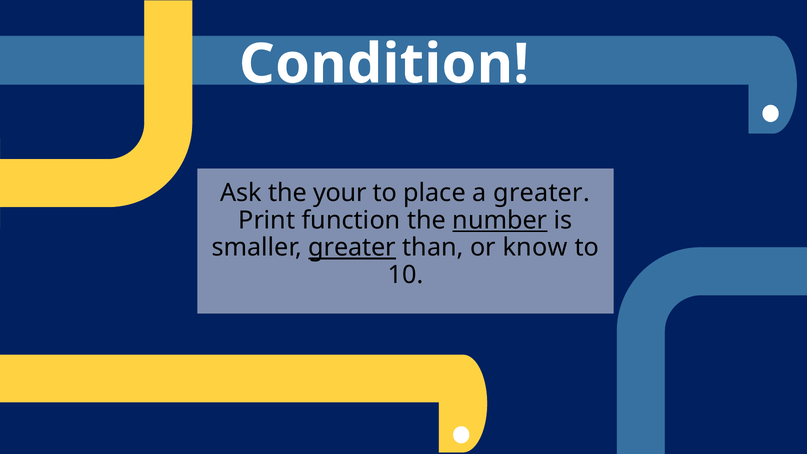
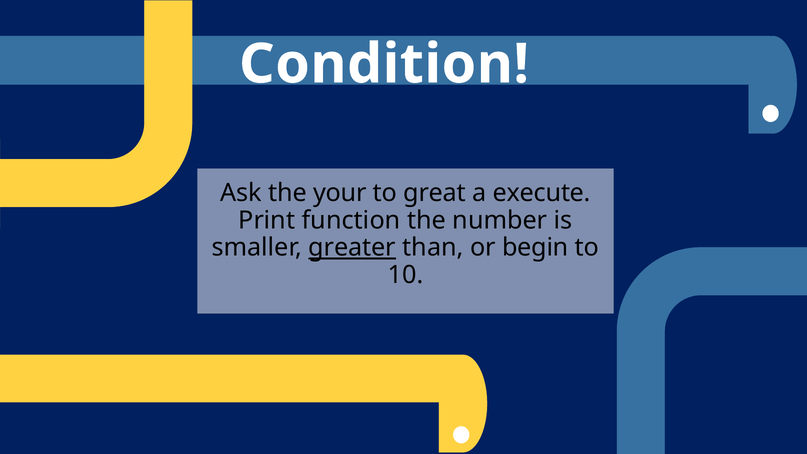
place: place -> great
a greater: greater -> execute
number underline: present -> none
know: know -> begin
